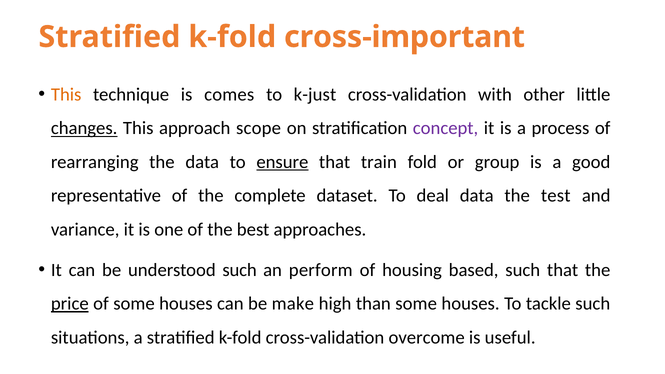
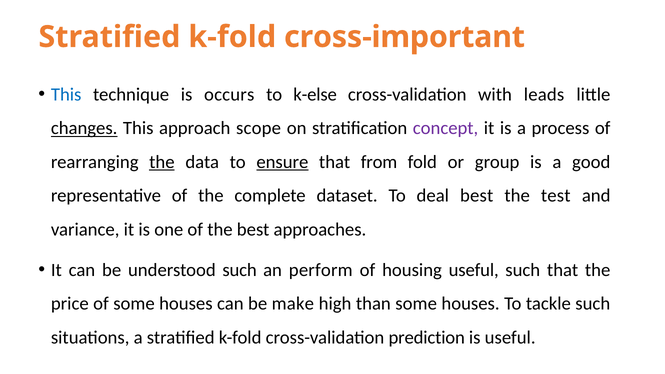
This at (66, 95) colour: orange -> blue
comes: comes -> occurs
k-just: k-just -> k-else
other: other -> leads
the at (162, 162) underline: none -> present
train: train -> from
deal data: data -> best
housing based: based -> useful
price underline: present -> none
overcome: overcome -> prediction
